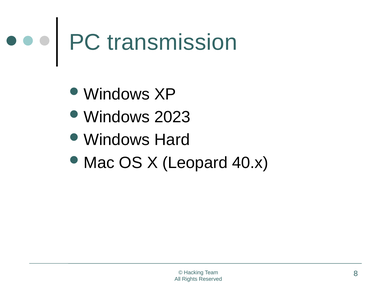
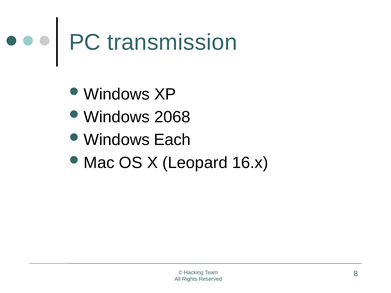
2023: 2023 -> 2068
Hard: Hard -> Each
40.x: 40.x -> 16.x
